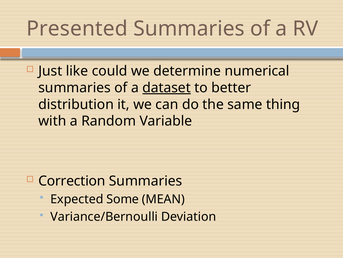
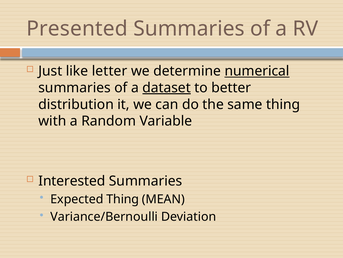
could: could -> letter
numerical underline: none -> present
Correction: Correction -> Interested
Expected Some: Some -> Thing
